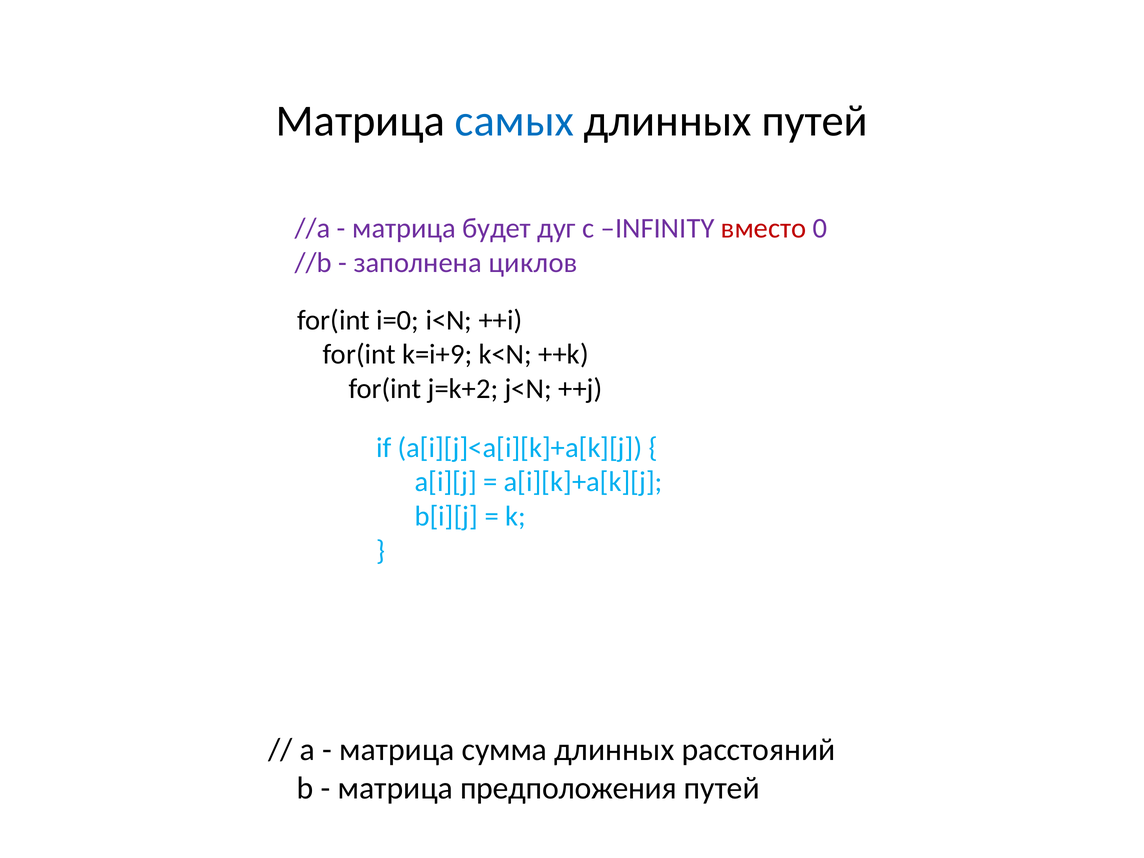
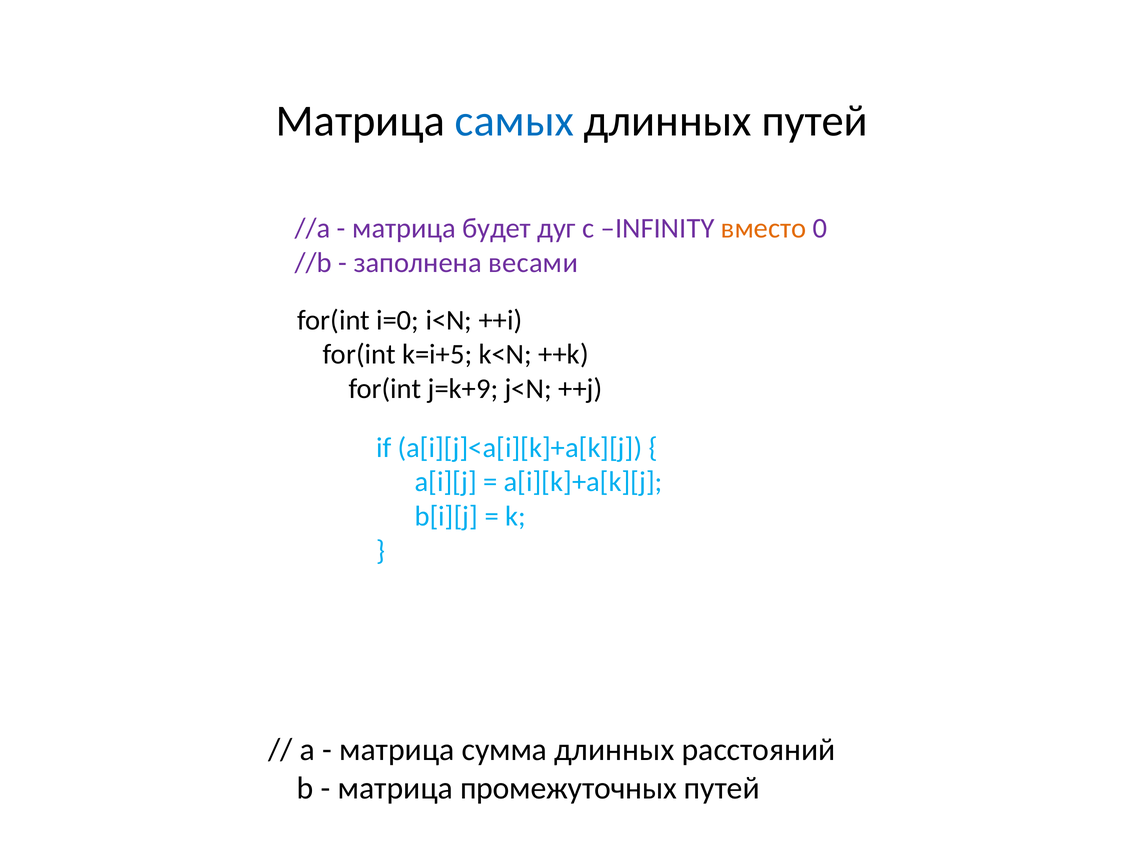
вместо colour: red -> orange
циклов: циклов -> весами
k=i+9: k=i+9 -> k=i+5
j=k+2: j=k+2 -> j=k+9
предположения: предположения -> промежуточных
